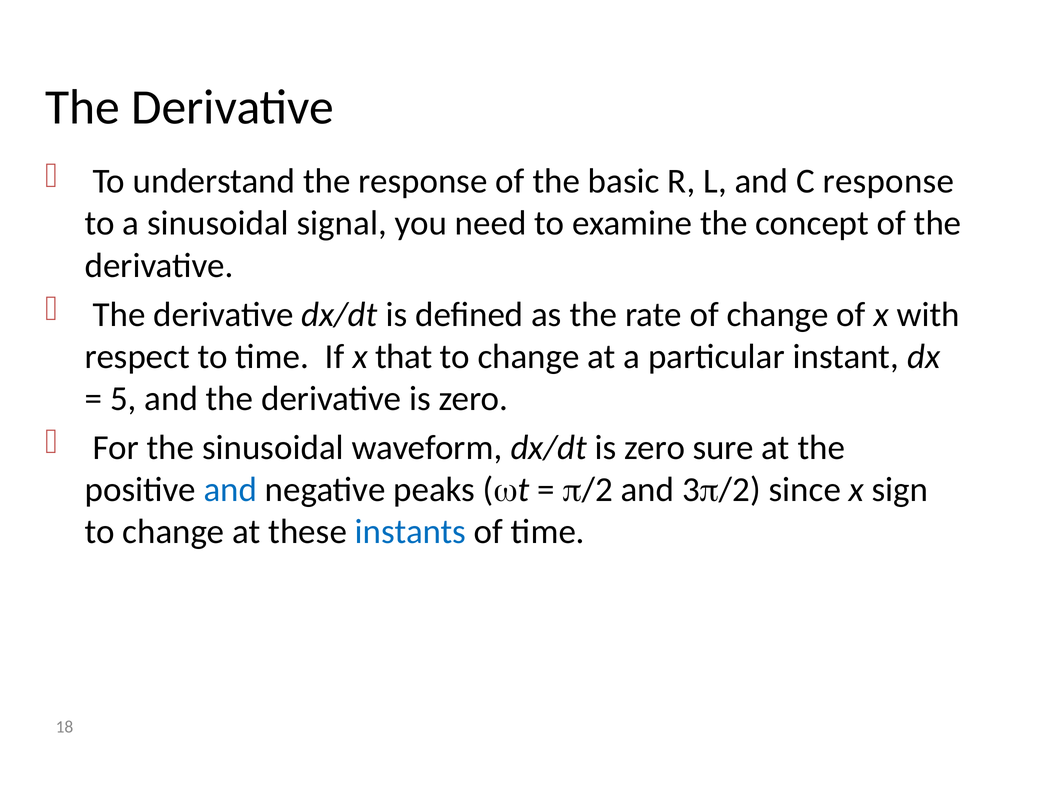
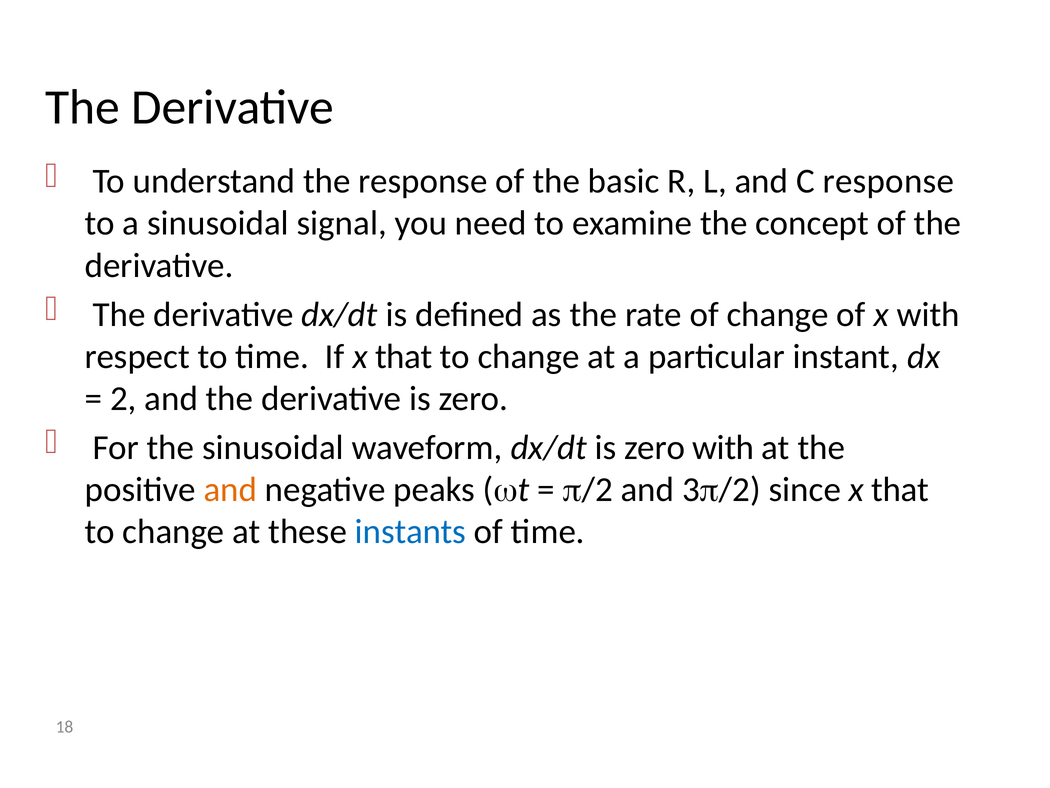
5: 5 -> 2
zero sure: sure -> with
and at (230, 489) colour: blue -> orange
since x sign: sign -> that
